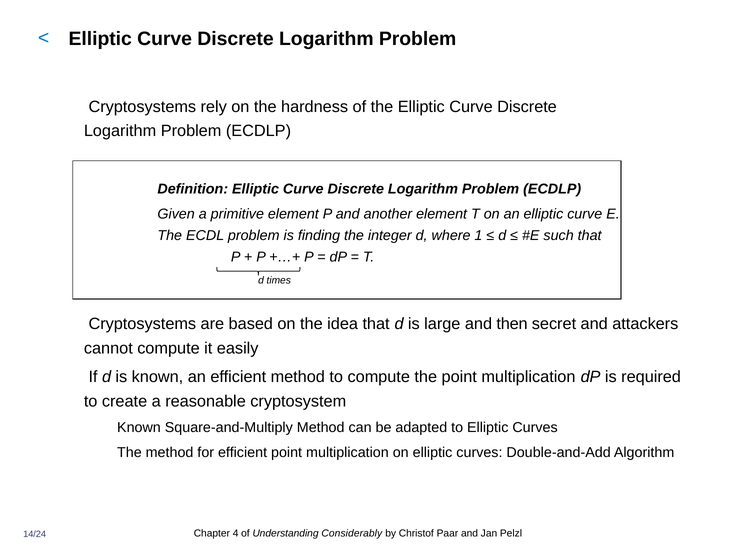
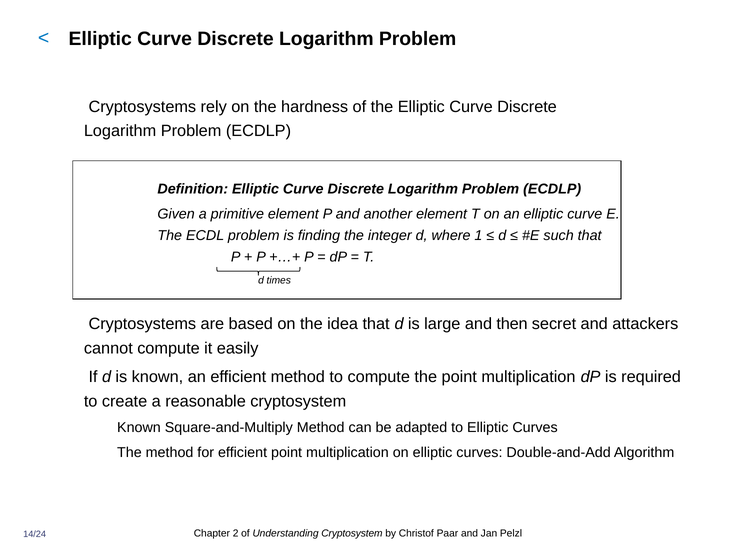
4: 4 -> 2
Understanding Considerably: Considerably -> Cryptosystem
